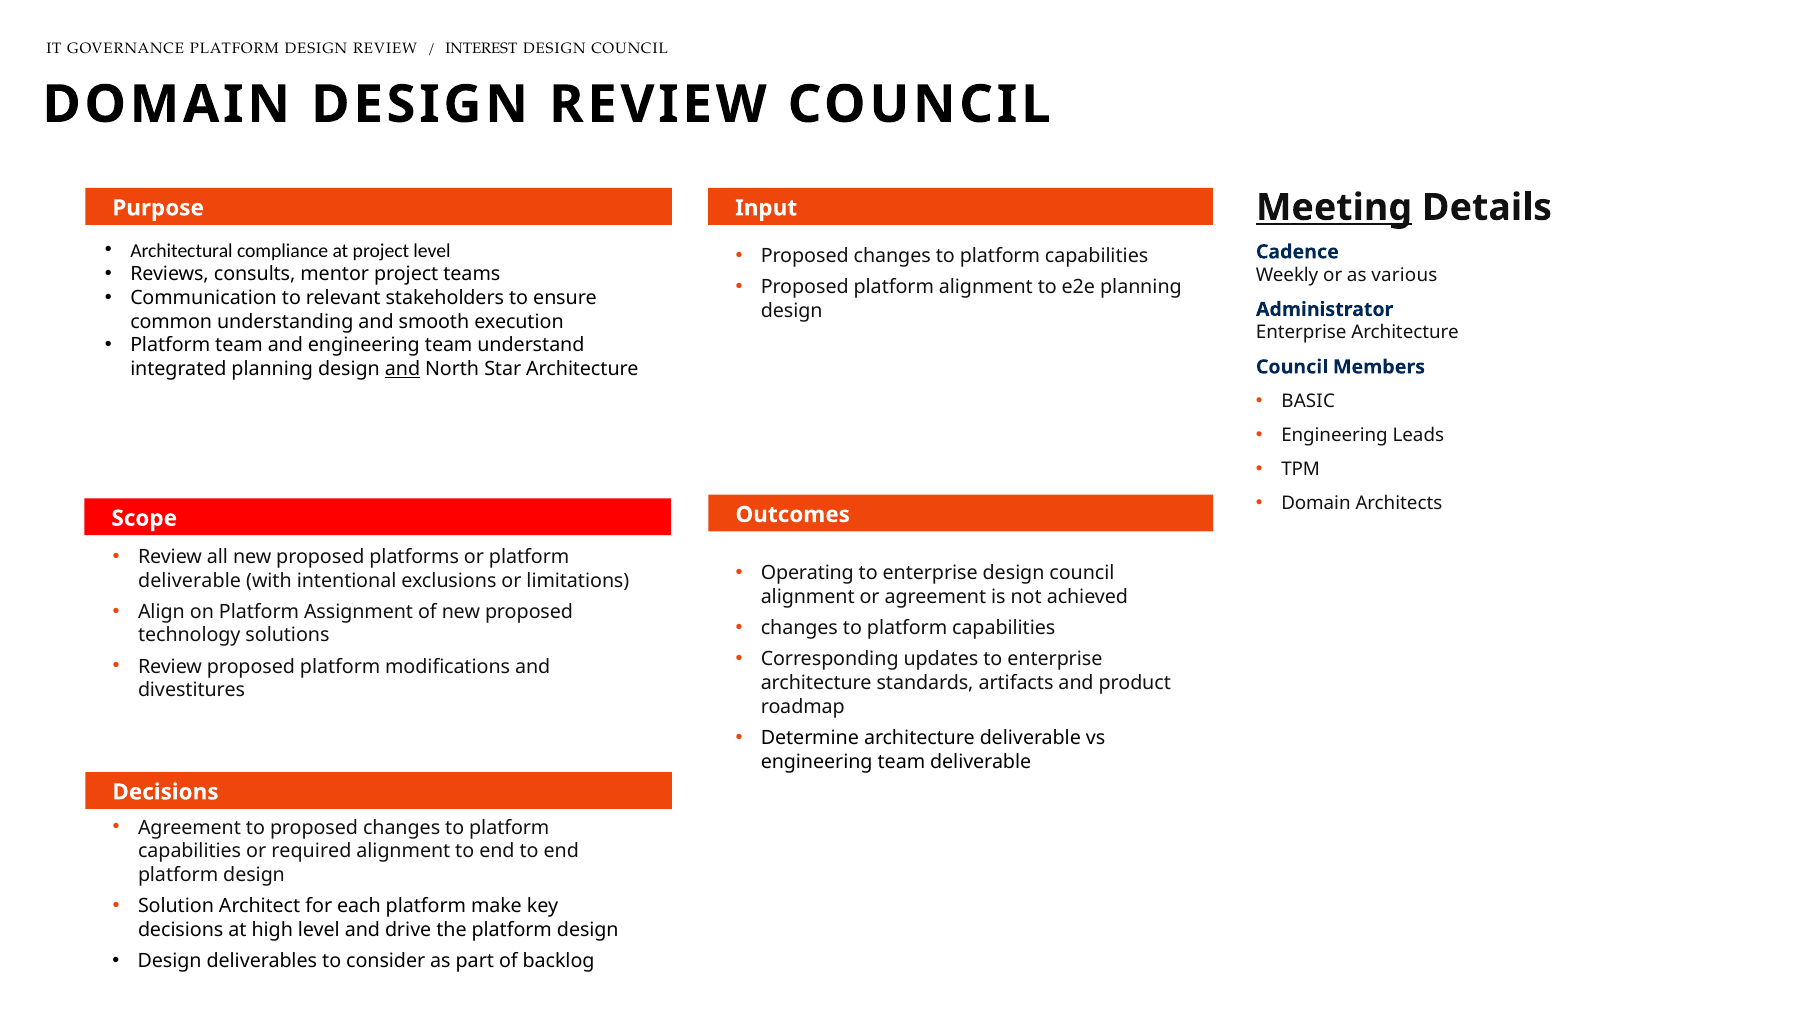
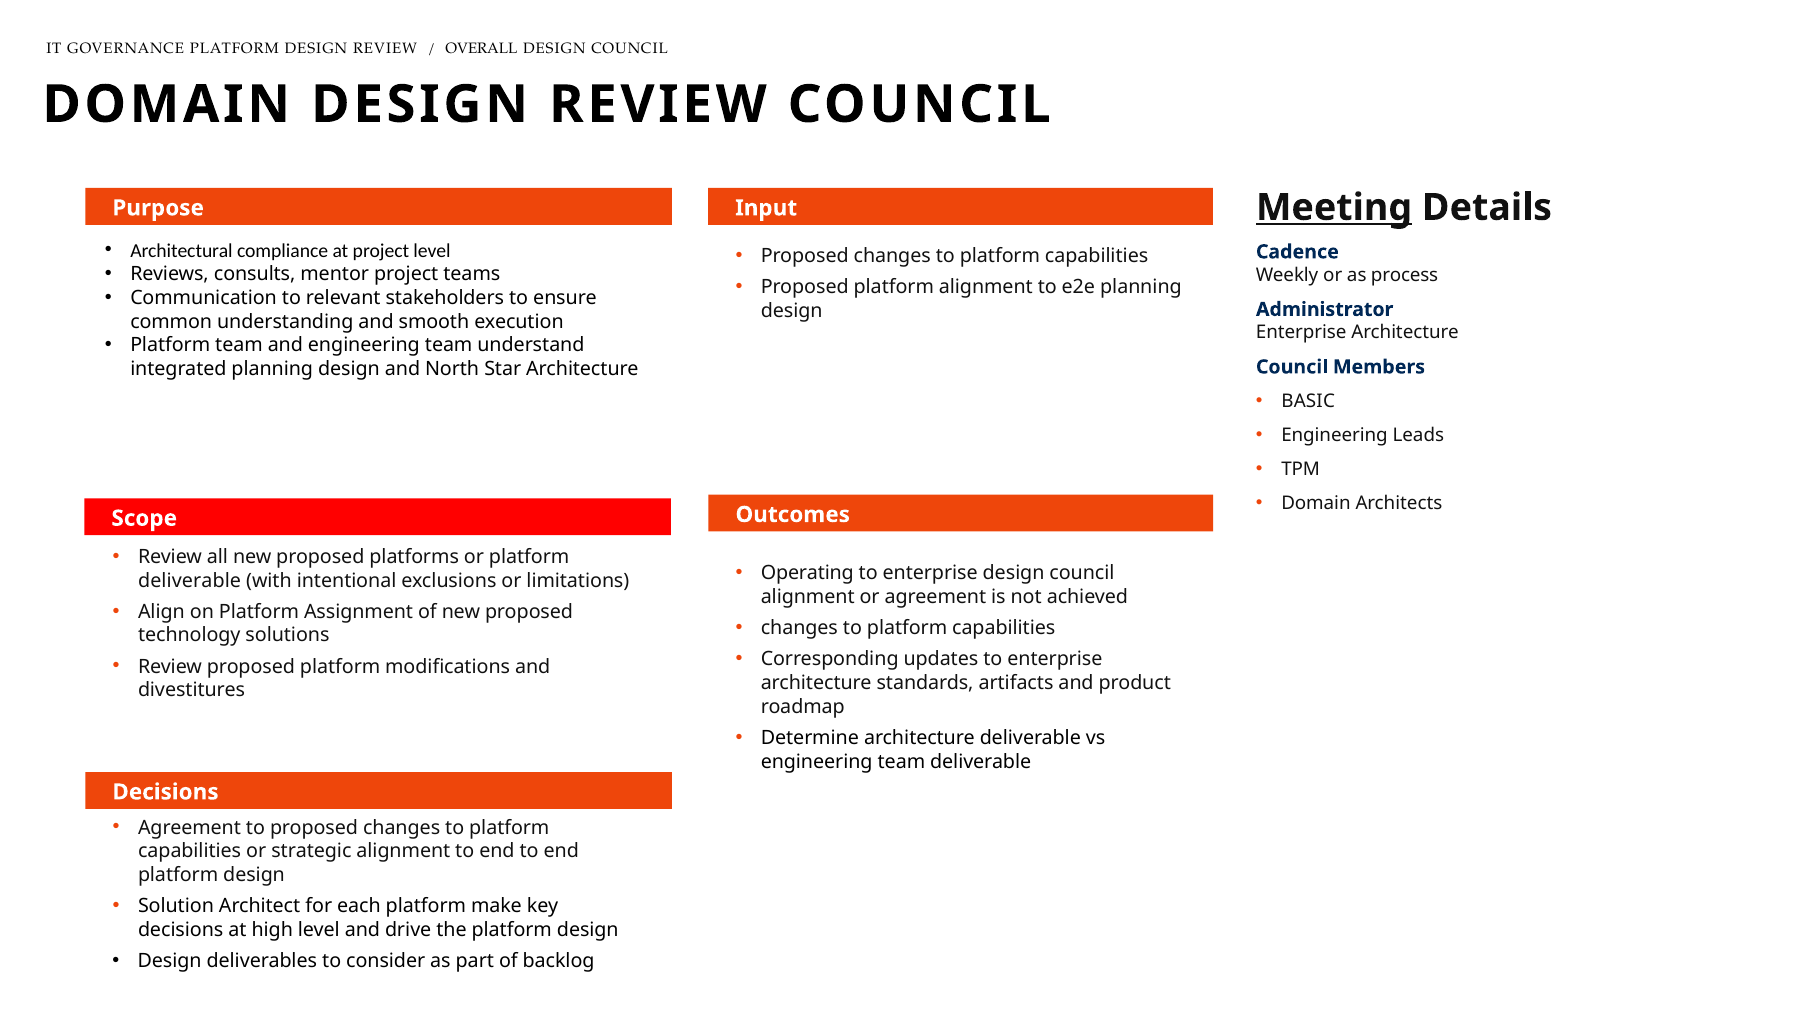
INTEREST: INTEREST -> OVERALL
various: various -> process
and at (403, 369) underline: present -> none
required: required -> strategic
